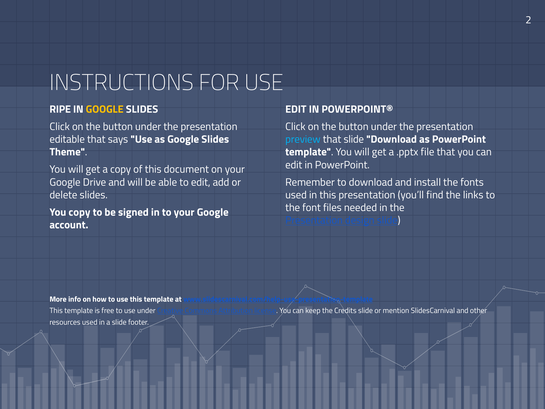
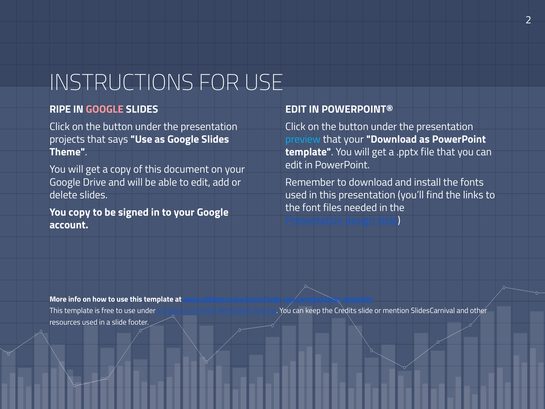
GOOGLE at (105, 109) colour: yellow -> pink
editable: editable -> projects
that slide: slide -> your
